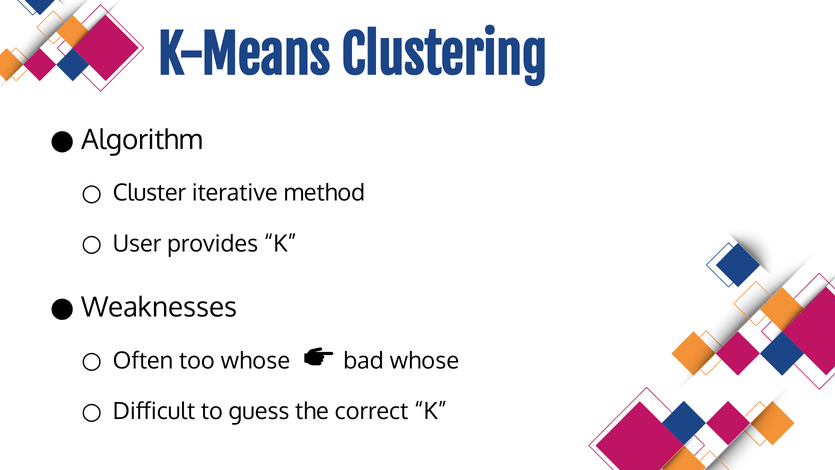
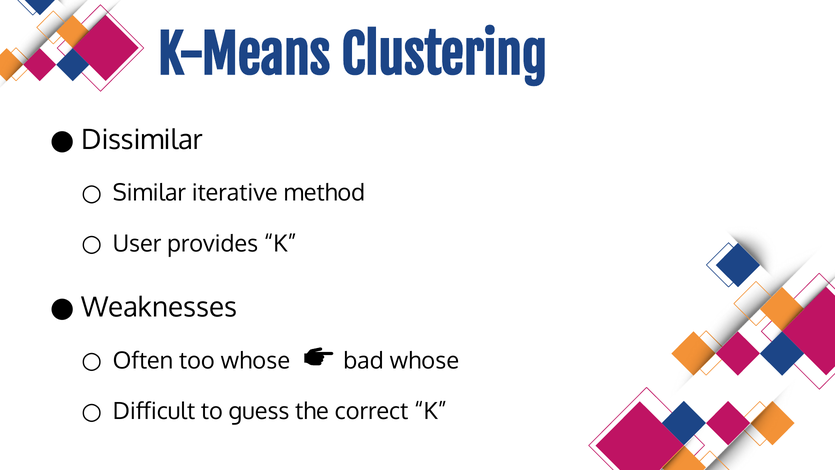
Algorithm: Algorithm -> Dissimilar
Cluster: Cluster -> Similar
